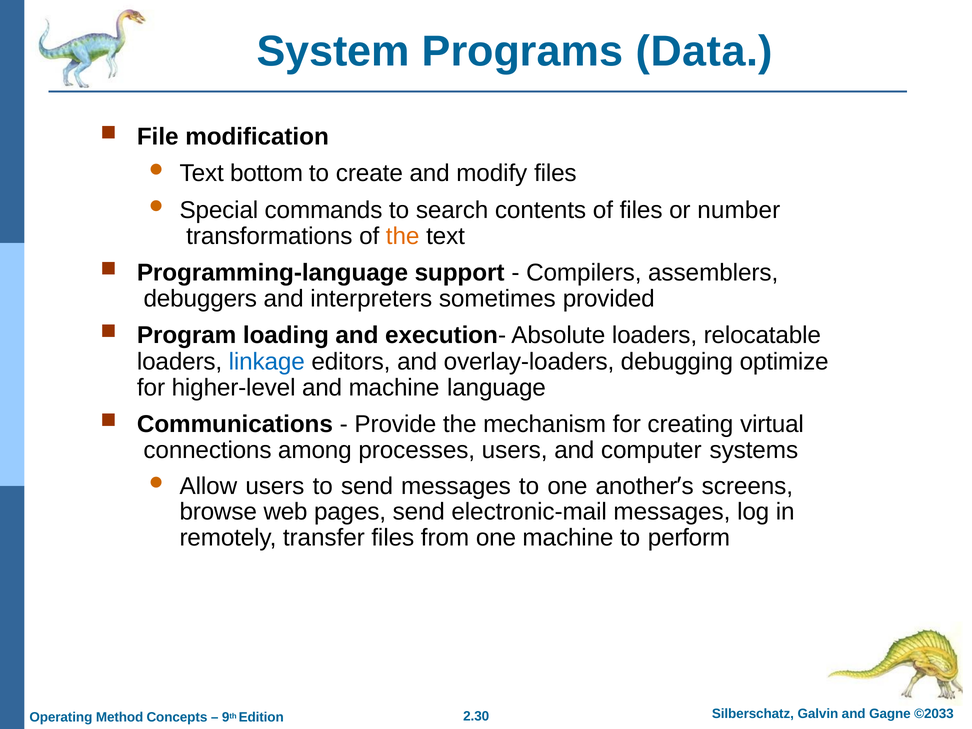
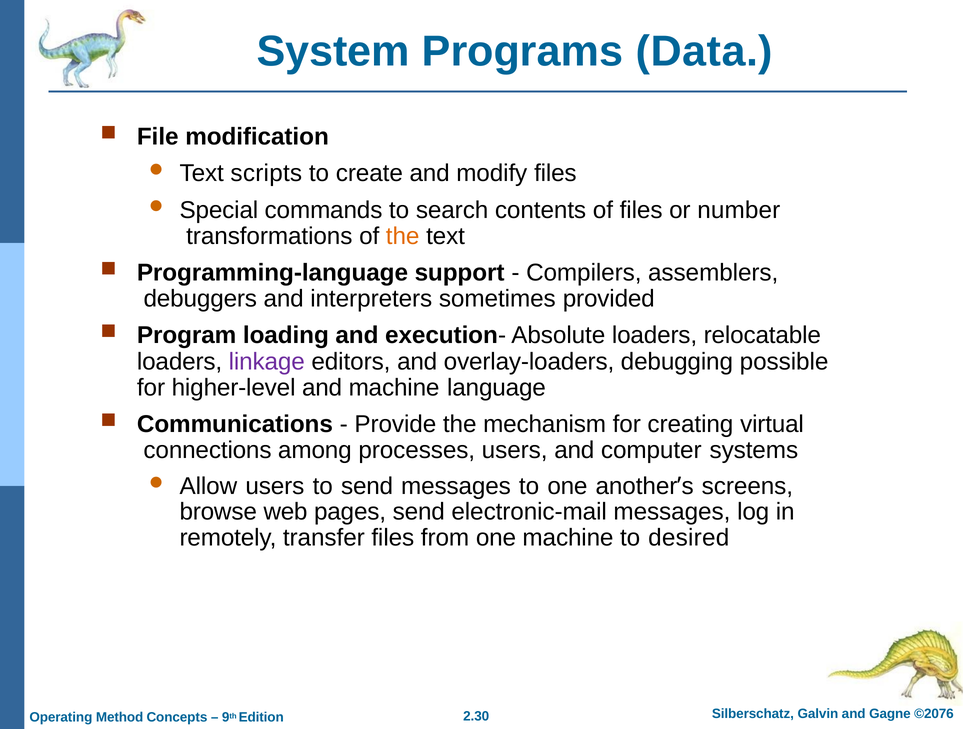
bottom: bottom -> scripts
linkage colour: blue -> purple
optimize: optimize -> possible
perform: perform -> desired
©2033: ©2033 -> ©2076
